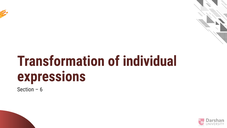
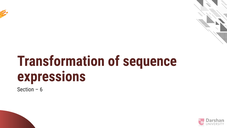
individual: individual -> sequence
